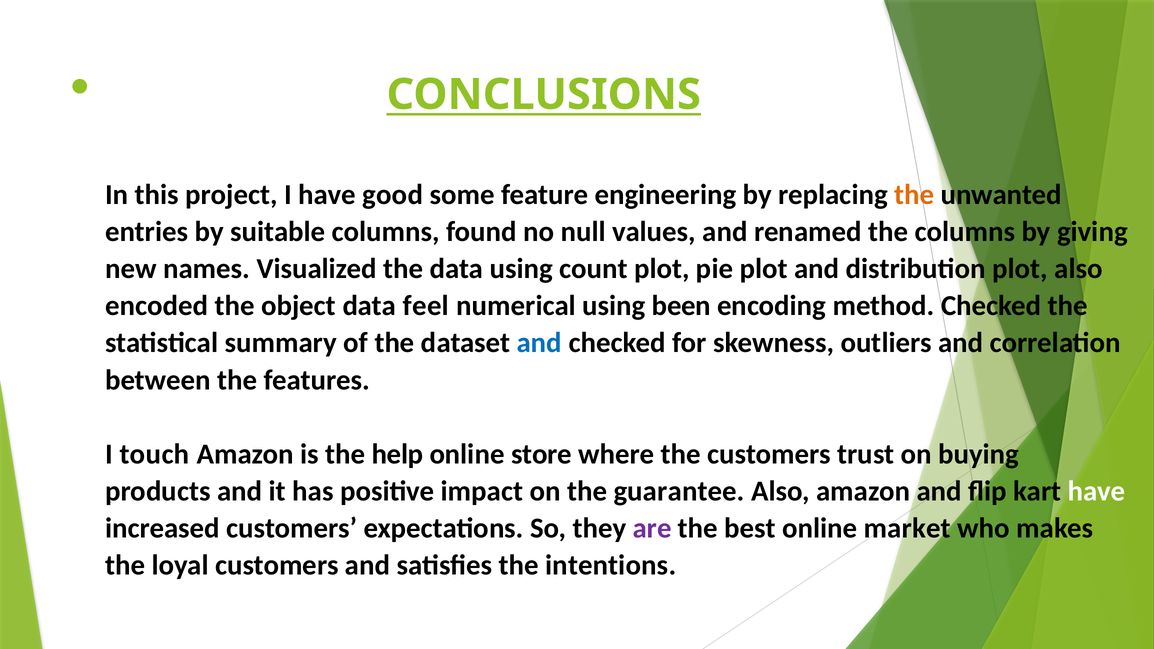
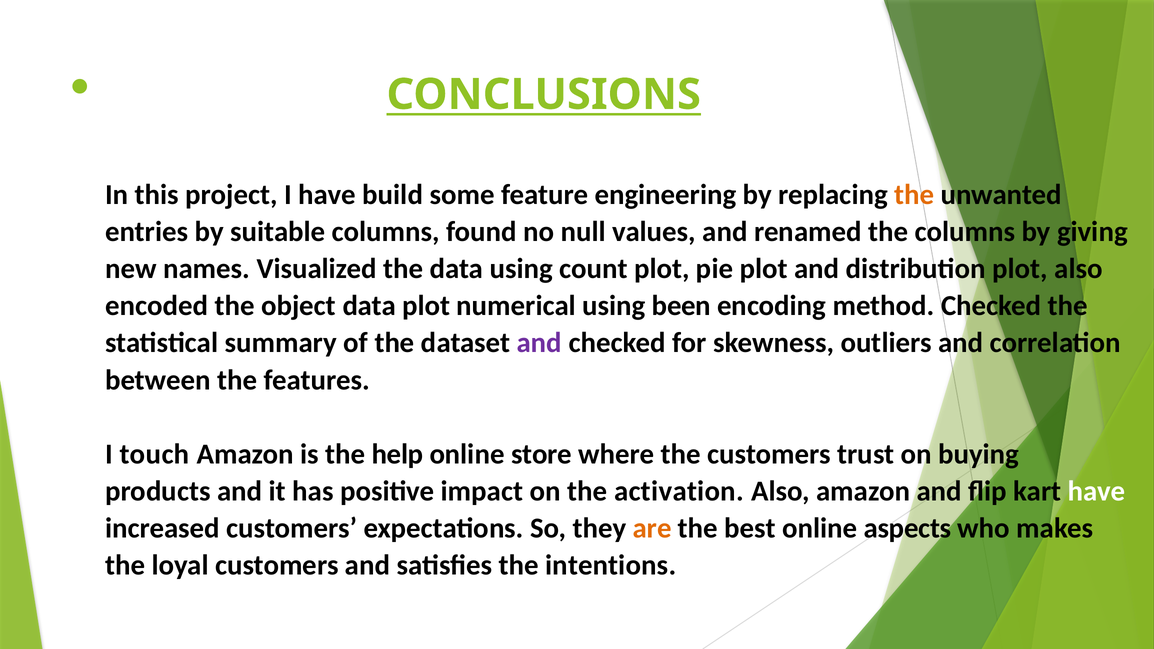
good: good -> build
data feel: feel -> plot
and at (539, 343) colour: blue -> purple
guarantee: guarantee -> activation
are colour: purple -> orange
market: market -> aspects
